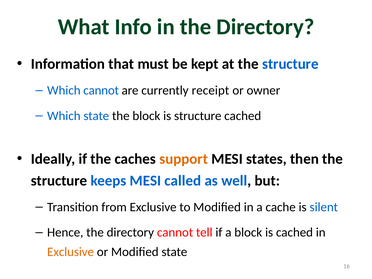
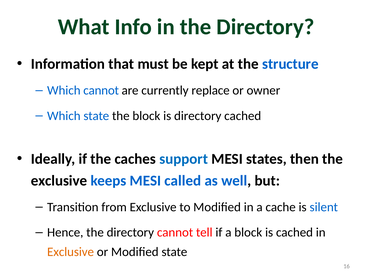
receipt: receipt -> replace
is structure: structure -> directory
support colour: orange -> blue
structure at (59, 181): structure -> exclusive
